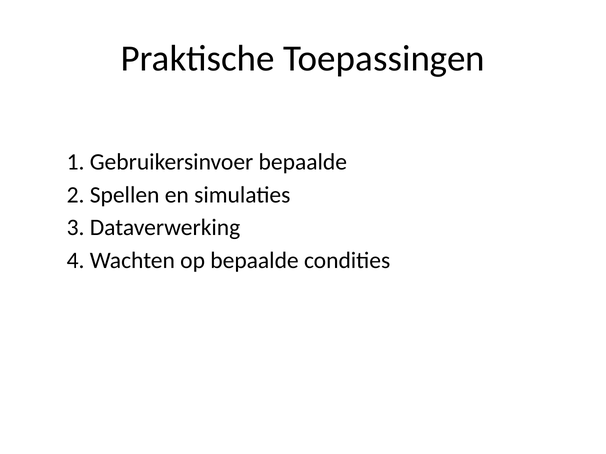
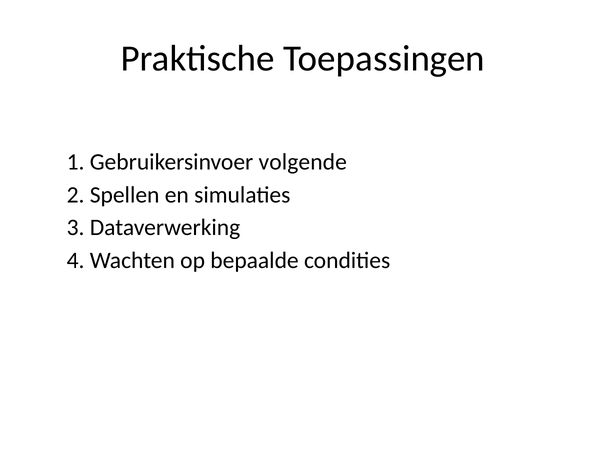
Gebruikersinvoer bepaalde: bepaalde -> volgende
